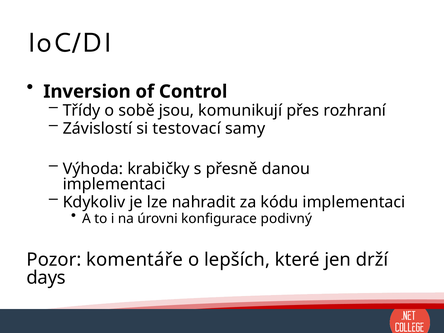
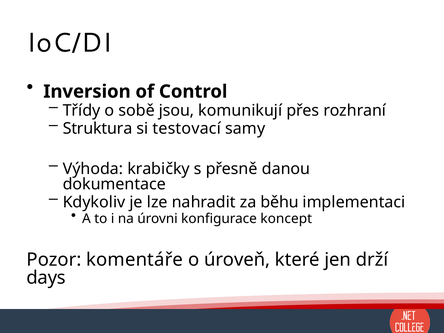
Závislostí: Závislostí -> Struktura
implementaci at (114, 184): implementaci -> dokumentace
kódu: kódu -> běhu
podivný: podivný -> koncept
lepších: lepších -> úroveň
